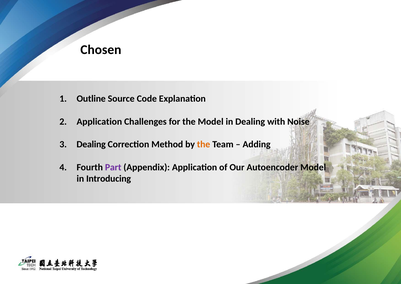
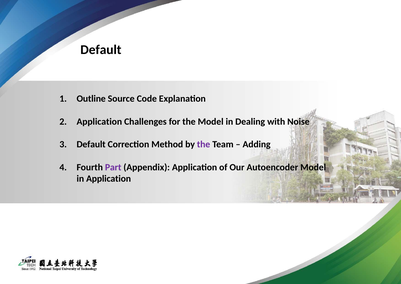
Chosen at (101, 50): Chosen -> Default
Dealing at (91, 144): Dealing -> Default
the at (204, 144) colour: orange -> purple
in Introducing: Introducing -> Application
